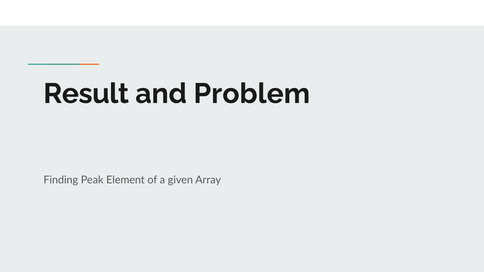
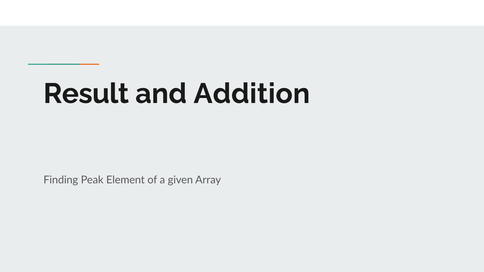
Problem: Problem -> Addition
